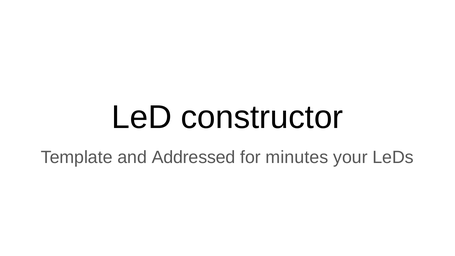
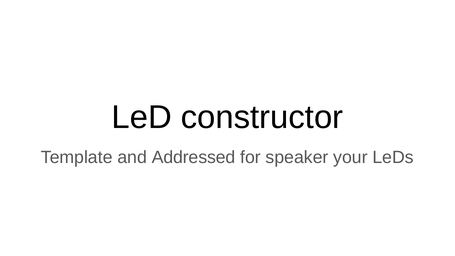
minutes: minutes -> speaker
